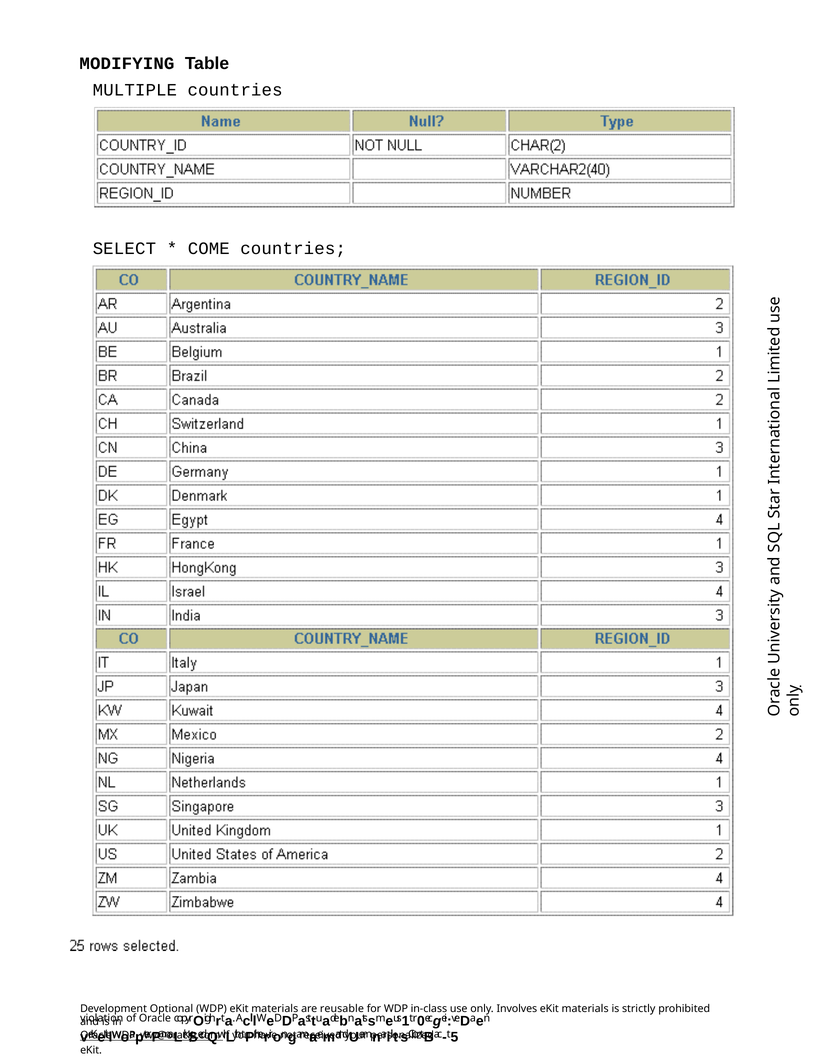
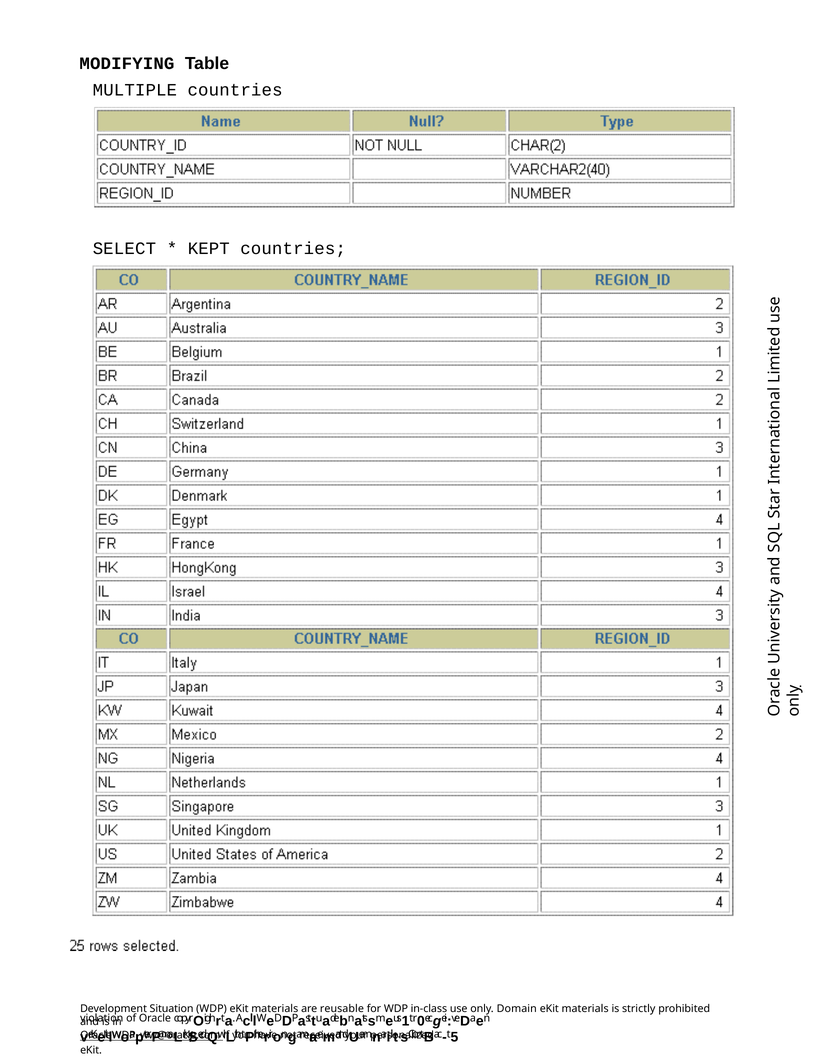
COME: COME -> KEPT
Optional: Optional -> Situation
Involves: Involves -> Domain
